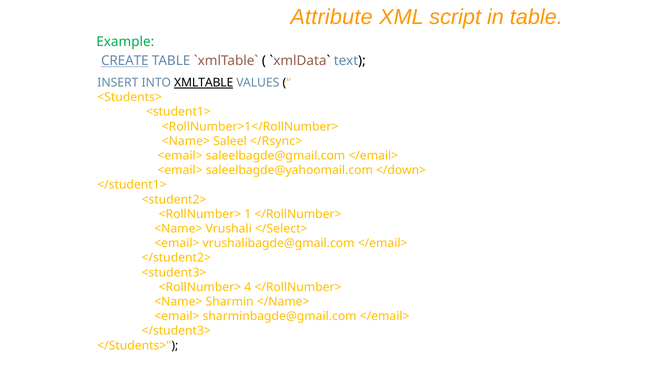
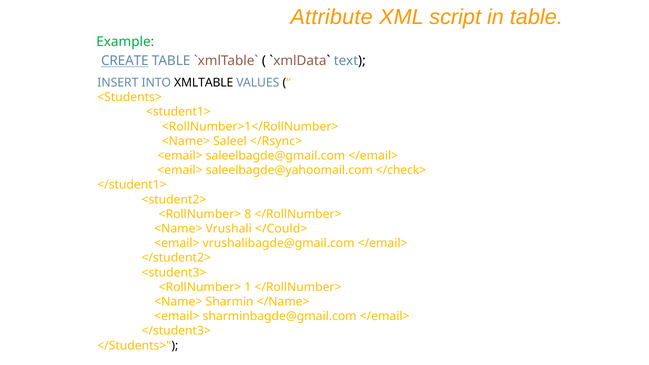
XMLTABLE underline: present -> none
</down>: </down> -> </check>
1: 1 -> 8
</Select>: </Select> -> </Could>
4: 4 -> 1
